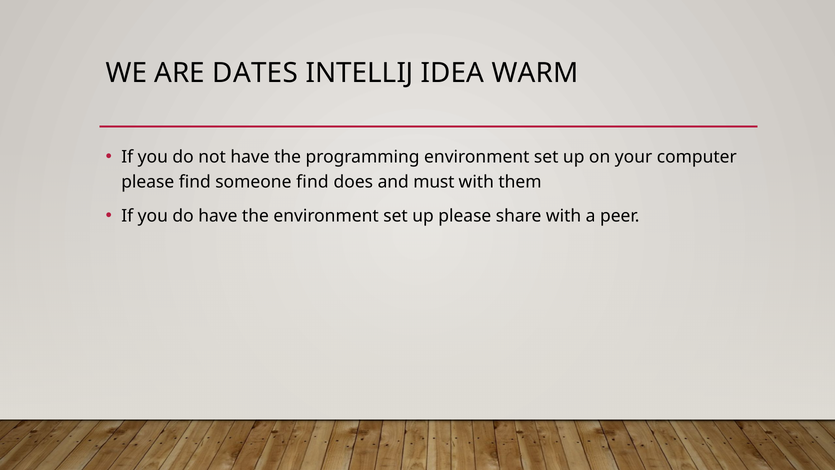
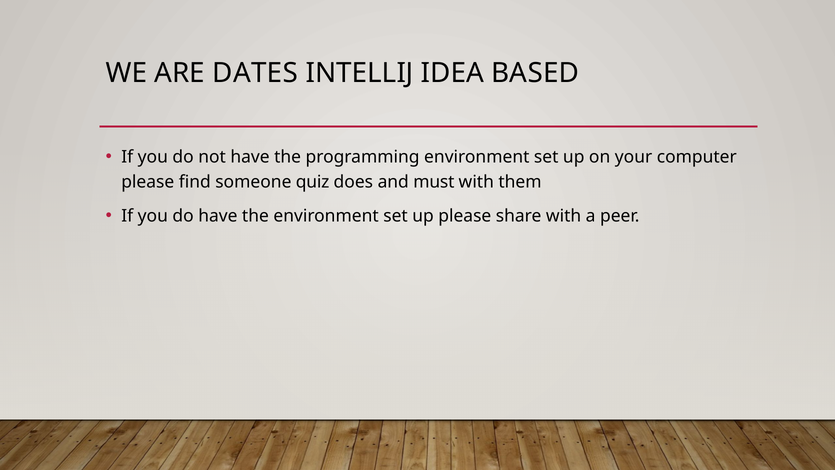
WARM: WARM -> BASED
someone find: find -> quiz
